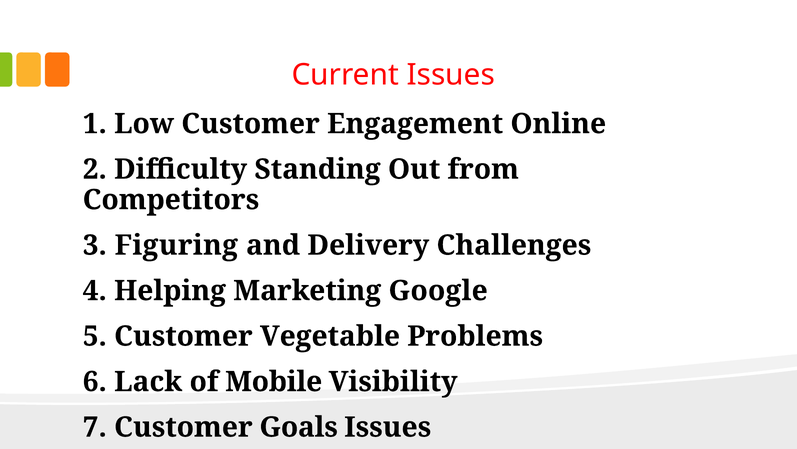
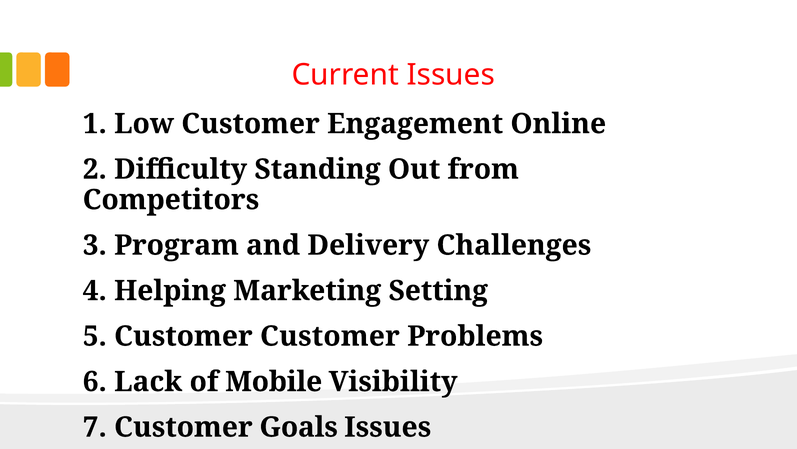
Figuring: Figuring -> Program
Google: Google -> Setting
Customer Vegetable: Vegetable -> Customer
